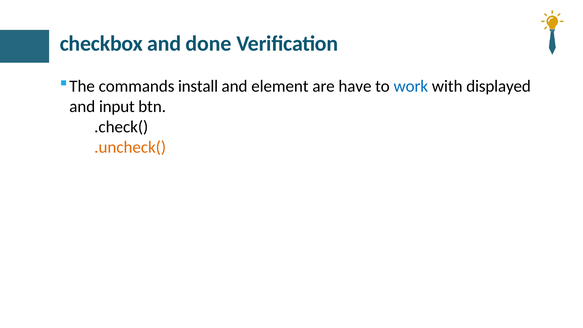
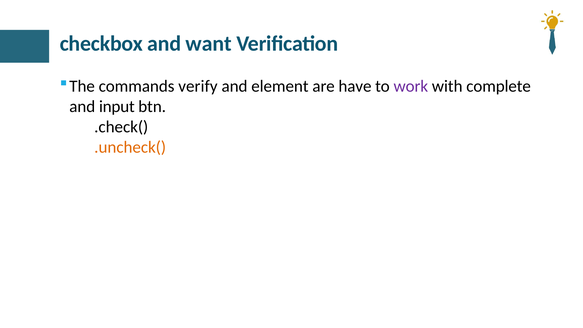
done: done -> want
install: install -> verify
work colour: blue -> purple
displayed: displayed -> complete
